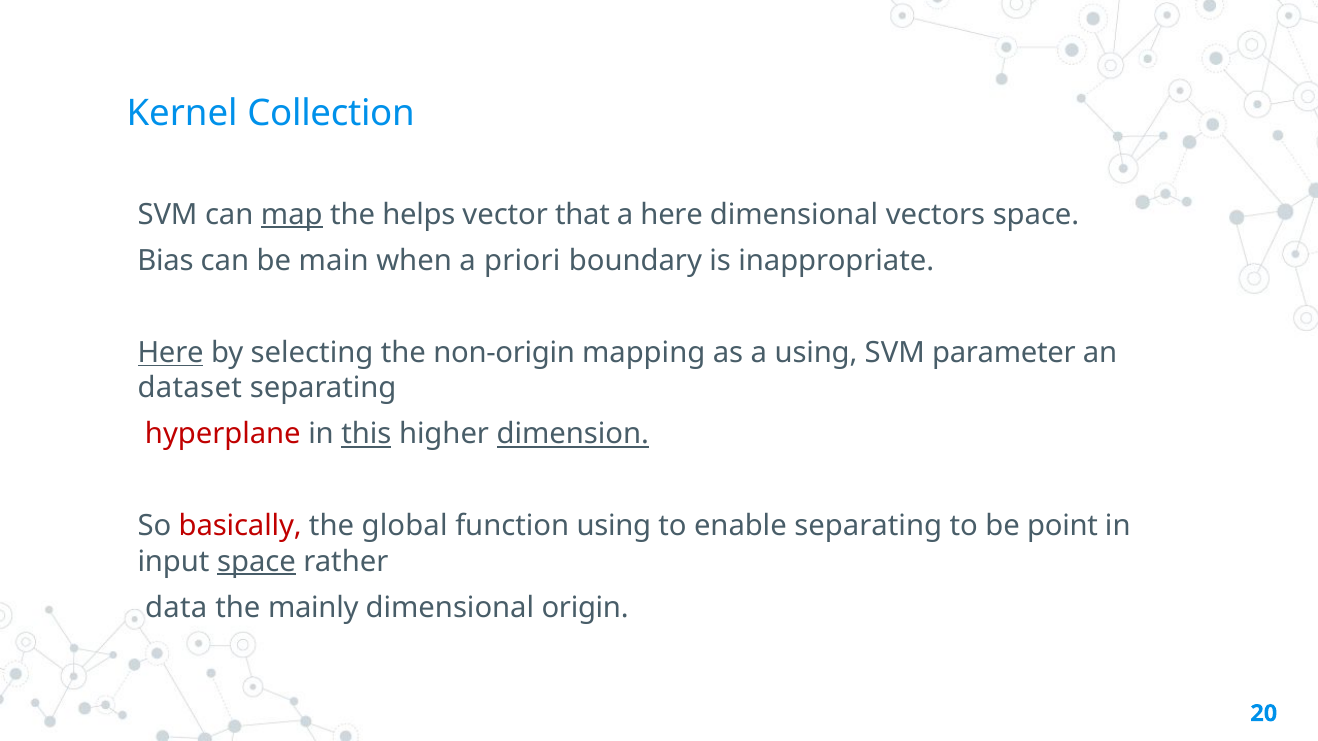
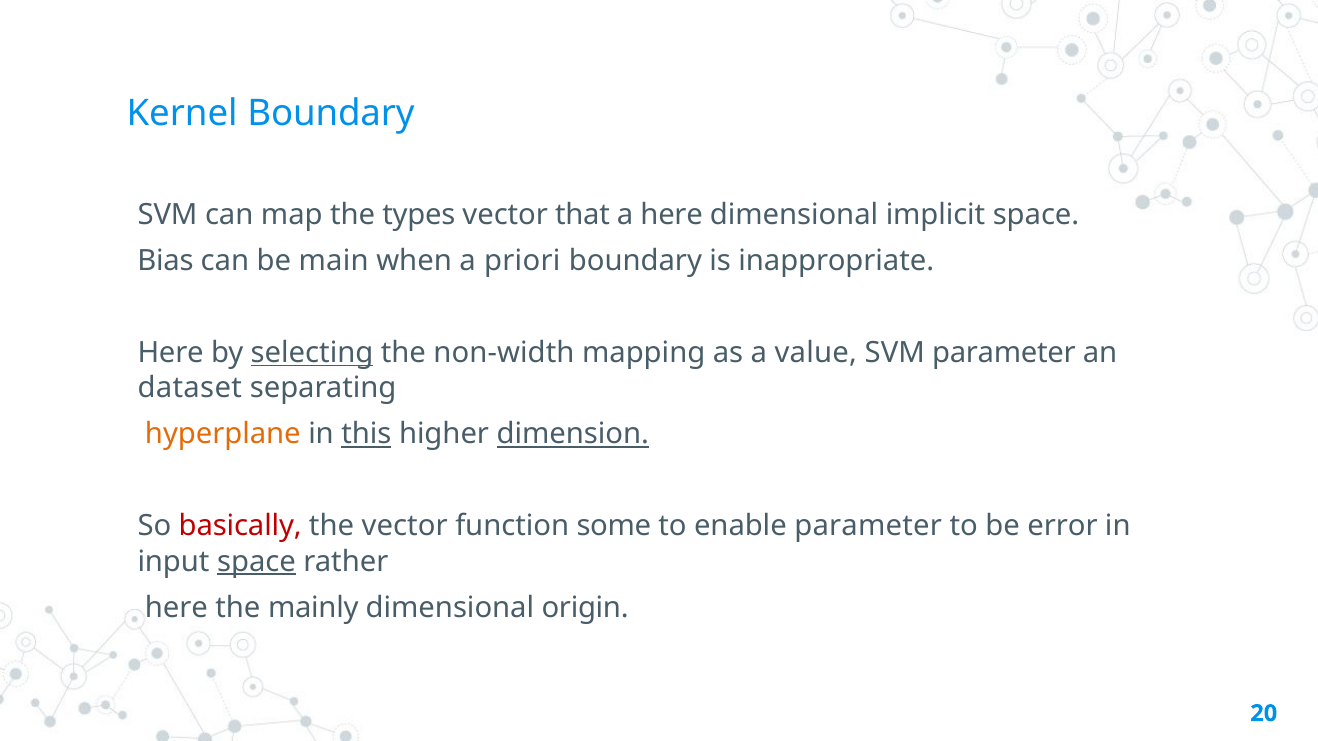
Kernel Collection: Collection -> Boundary
map underline: present -> none
helps: helps -> types
vectors: vectors -> implicit
Here at (171, 353) underline: present -> none
selecting underline: none -> present
non-origin: non-origin -> non-width
a using: using -> value
hyperplane colour: red -> orange
the global: global -> vector
function using: using -> some
enable separating: separating -> parameter
point: point -> error
data at (176, 608): data -> here
